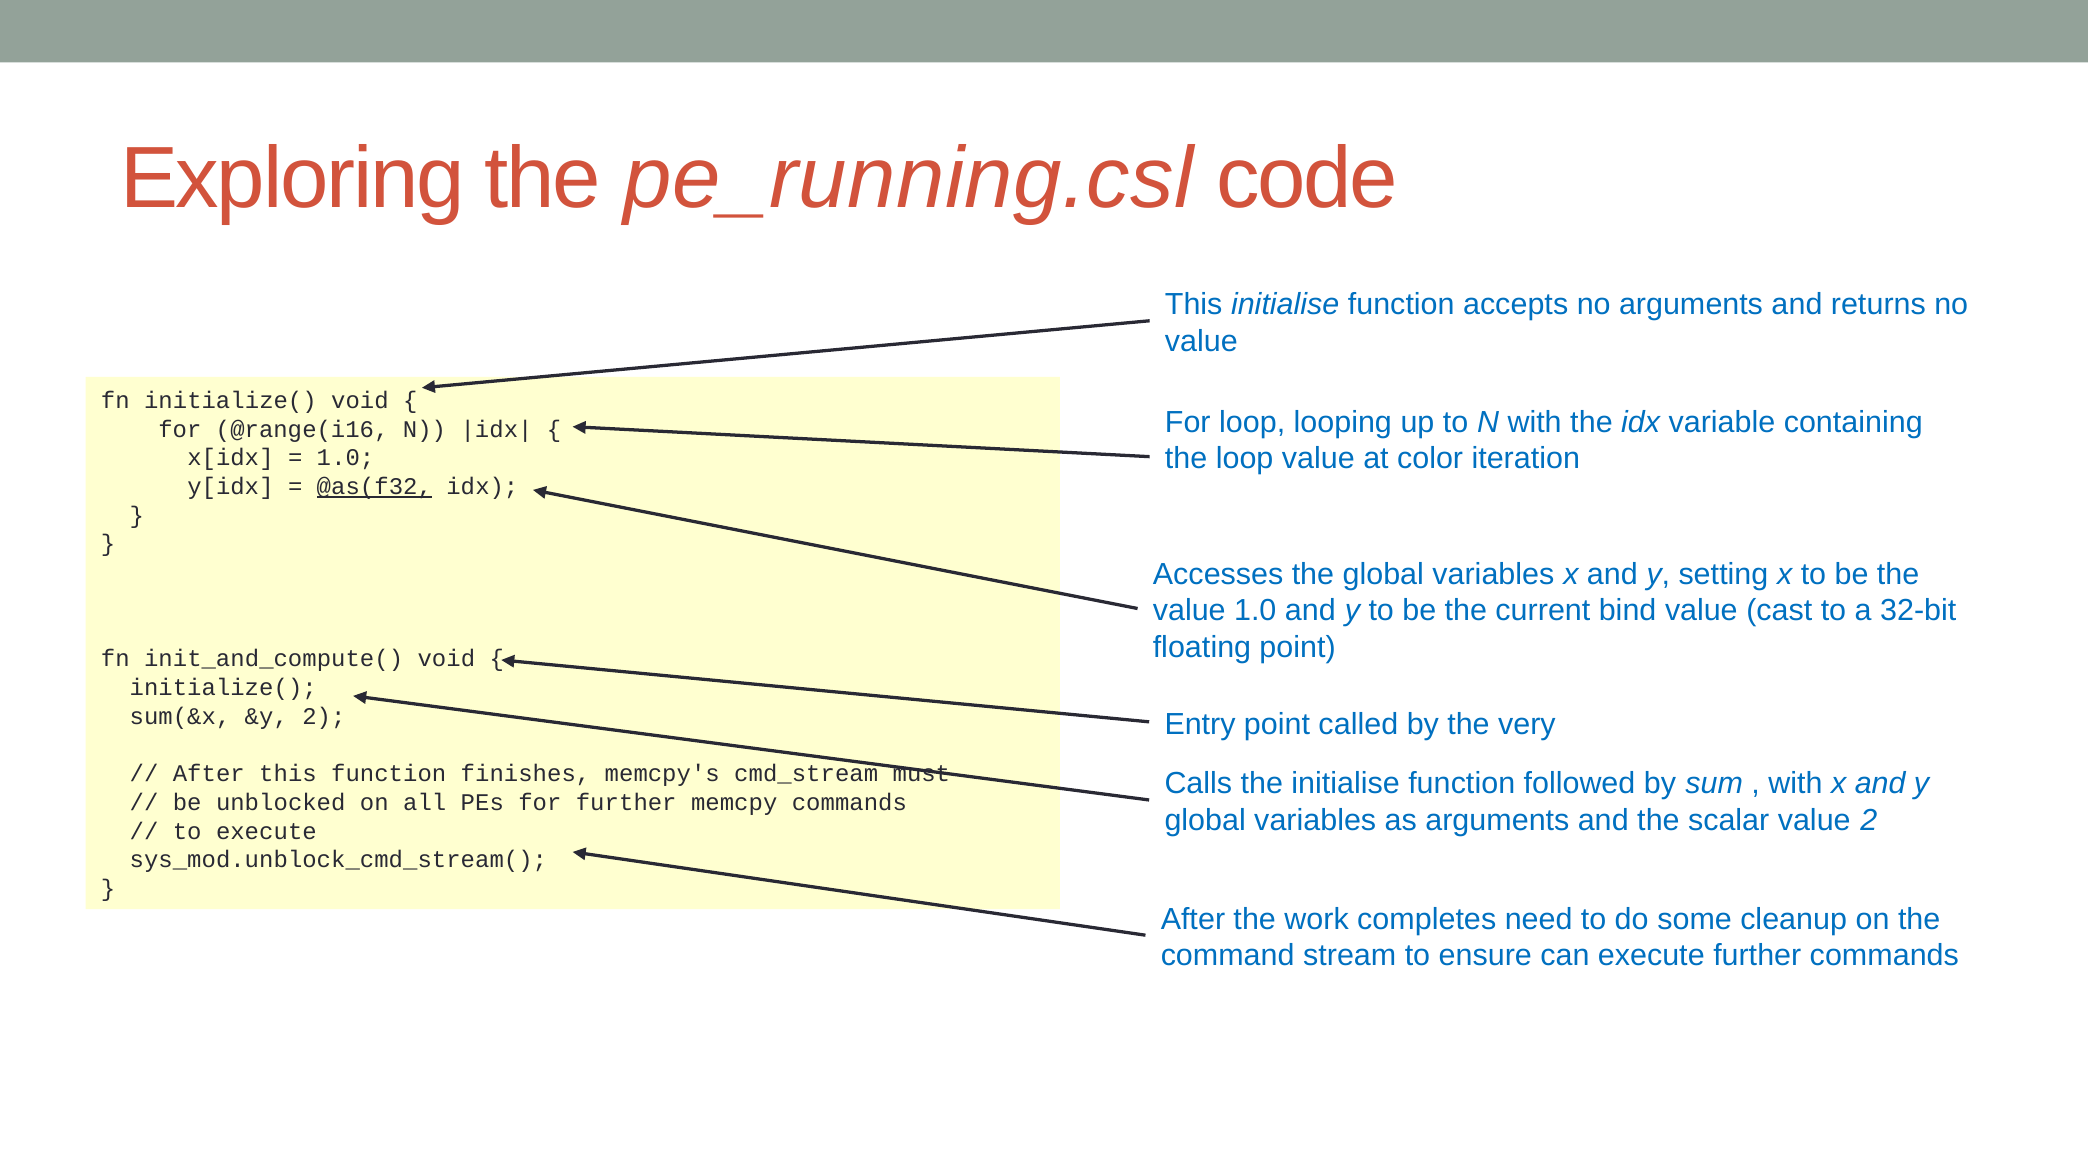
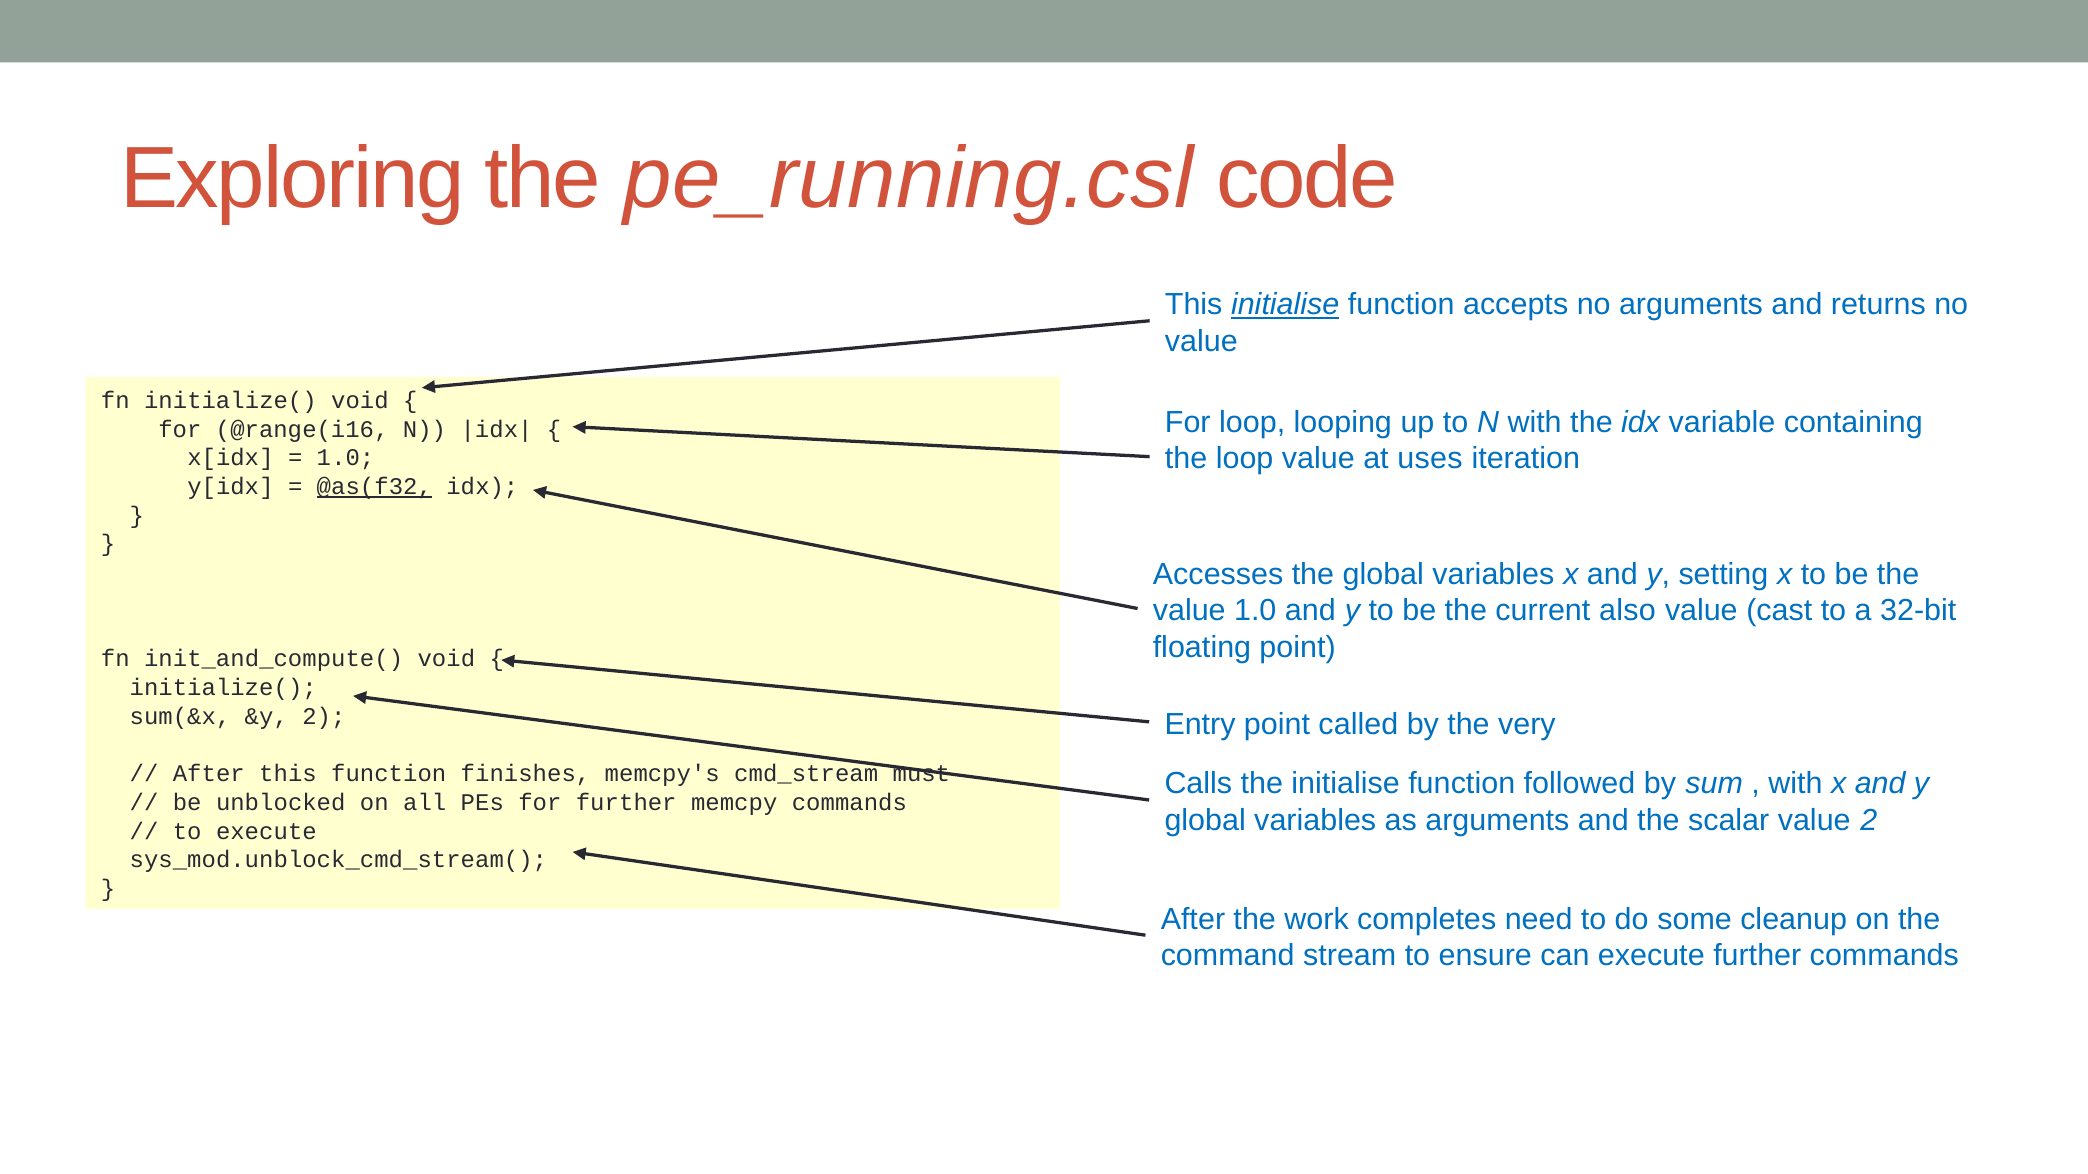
initialise at (1285, 305) underline: none -> present
color: color -> uses
bind: bind -> also
